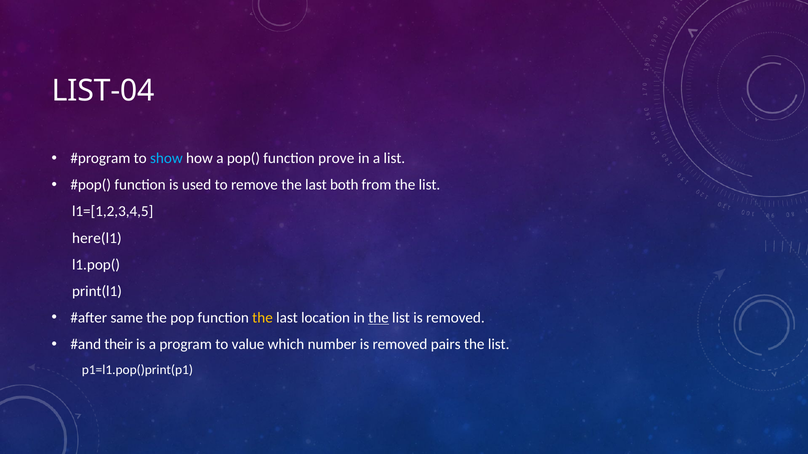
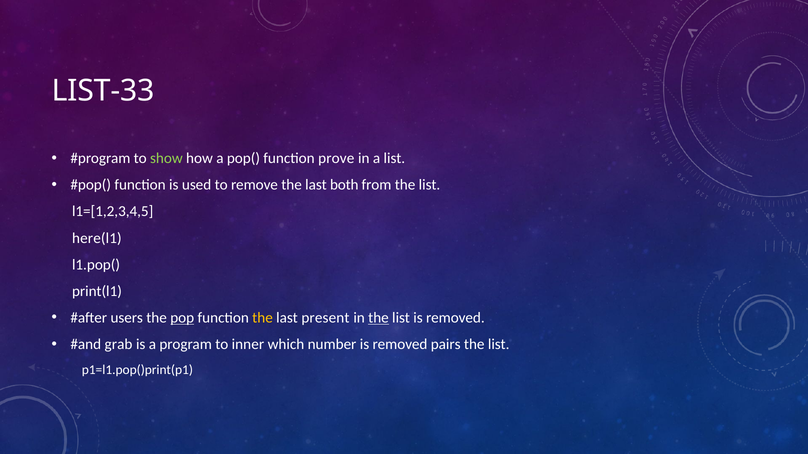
LIST-04: LIST-04 -> LIST-33
show colour: light blue -> light green
same: same -> users
pop underline: none -> present
location: location -> present
their: their -> grab
value: value -> inner
